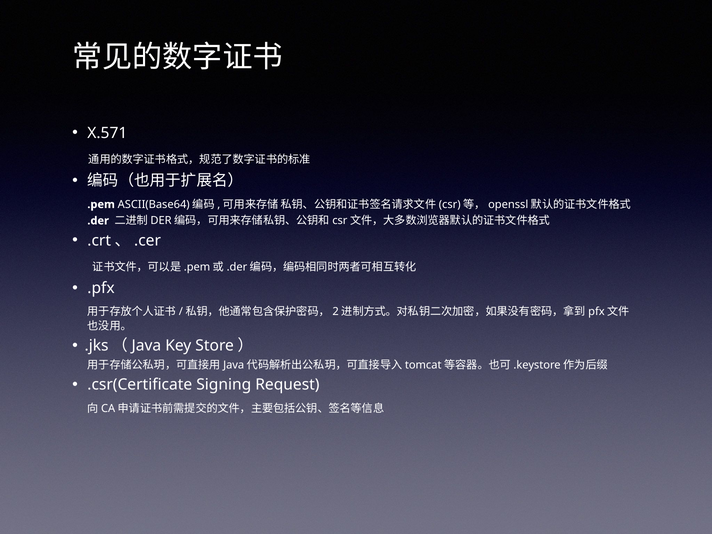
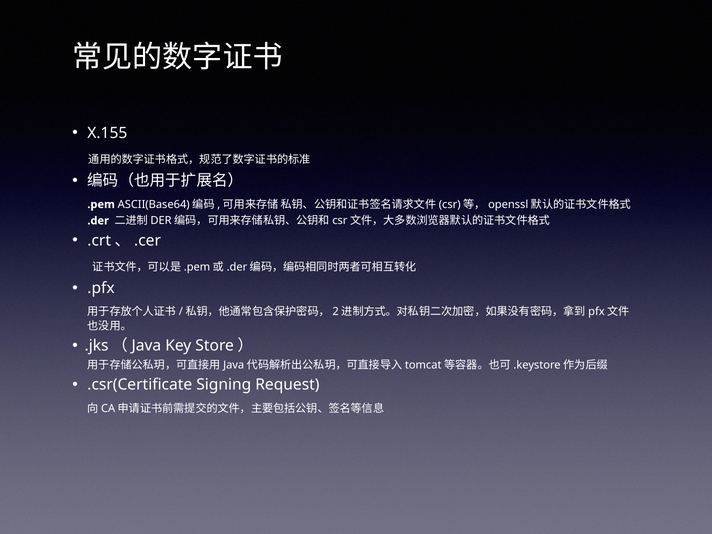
X.571: X.571 -> X.155
